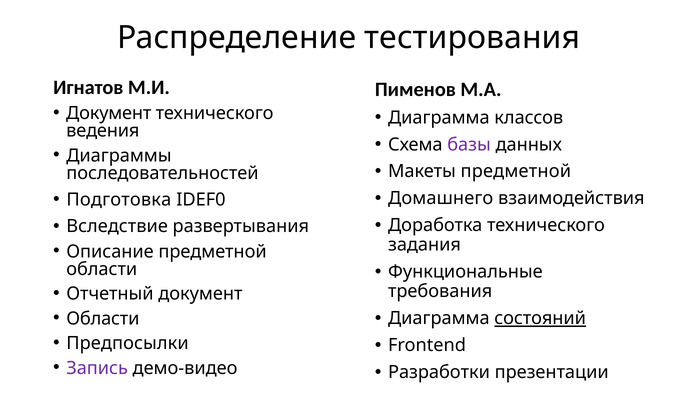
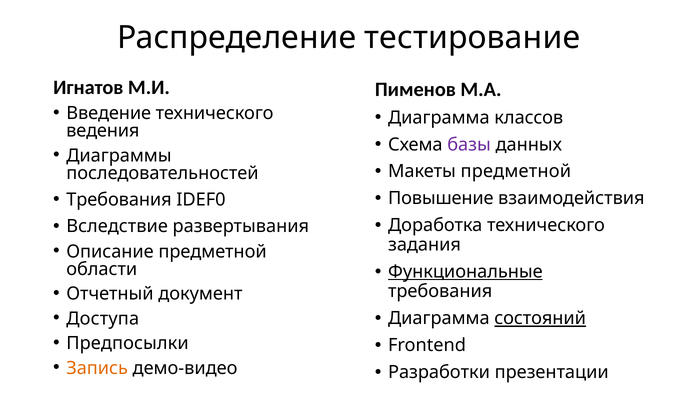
тестирования: тестирования -> тестирование
Документ at (109, 113): Документ -> Введение
Домашнего: Домашнего -> Повышение
Подготовка at (119, 199): Подготовка -> Требования
Функциональные underline: none -> present
Области at (103, 318): Области -> Доступа
Запись colour: purple -> orange
